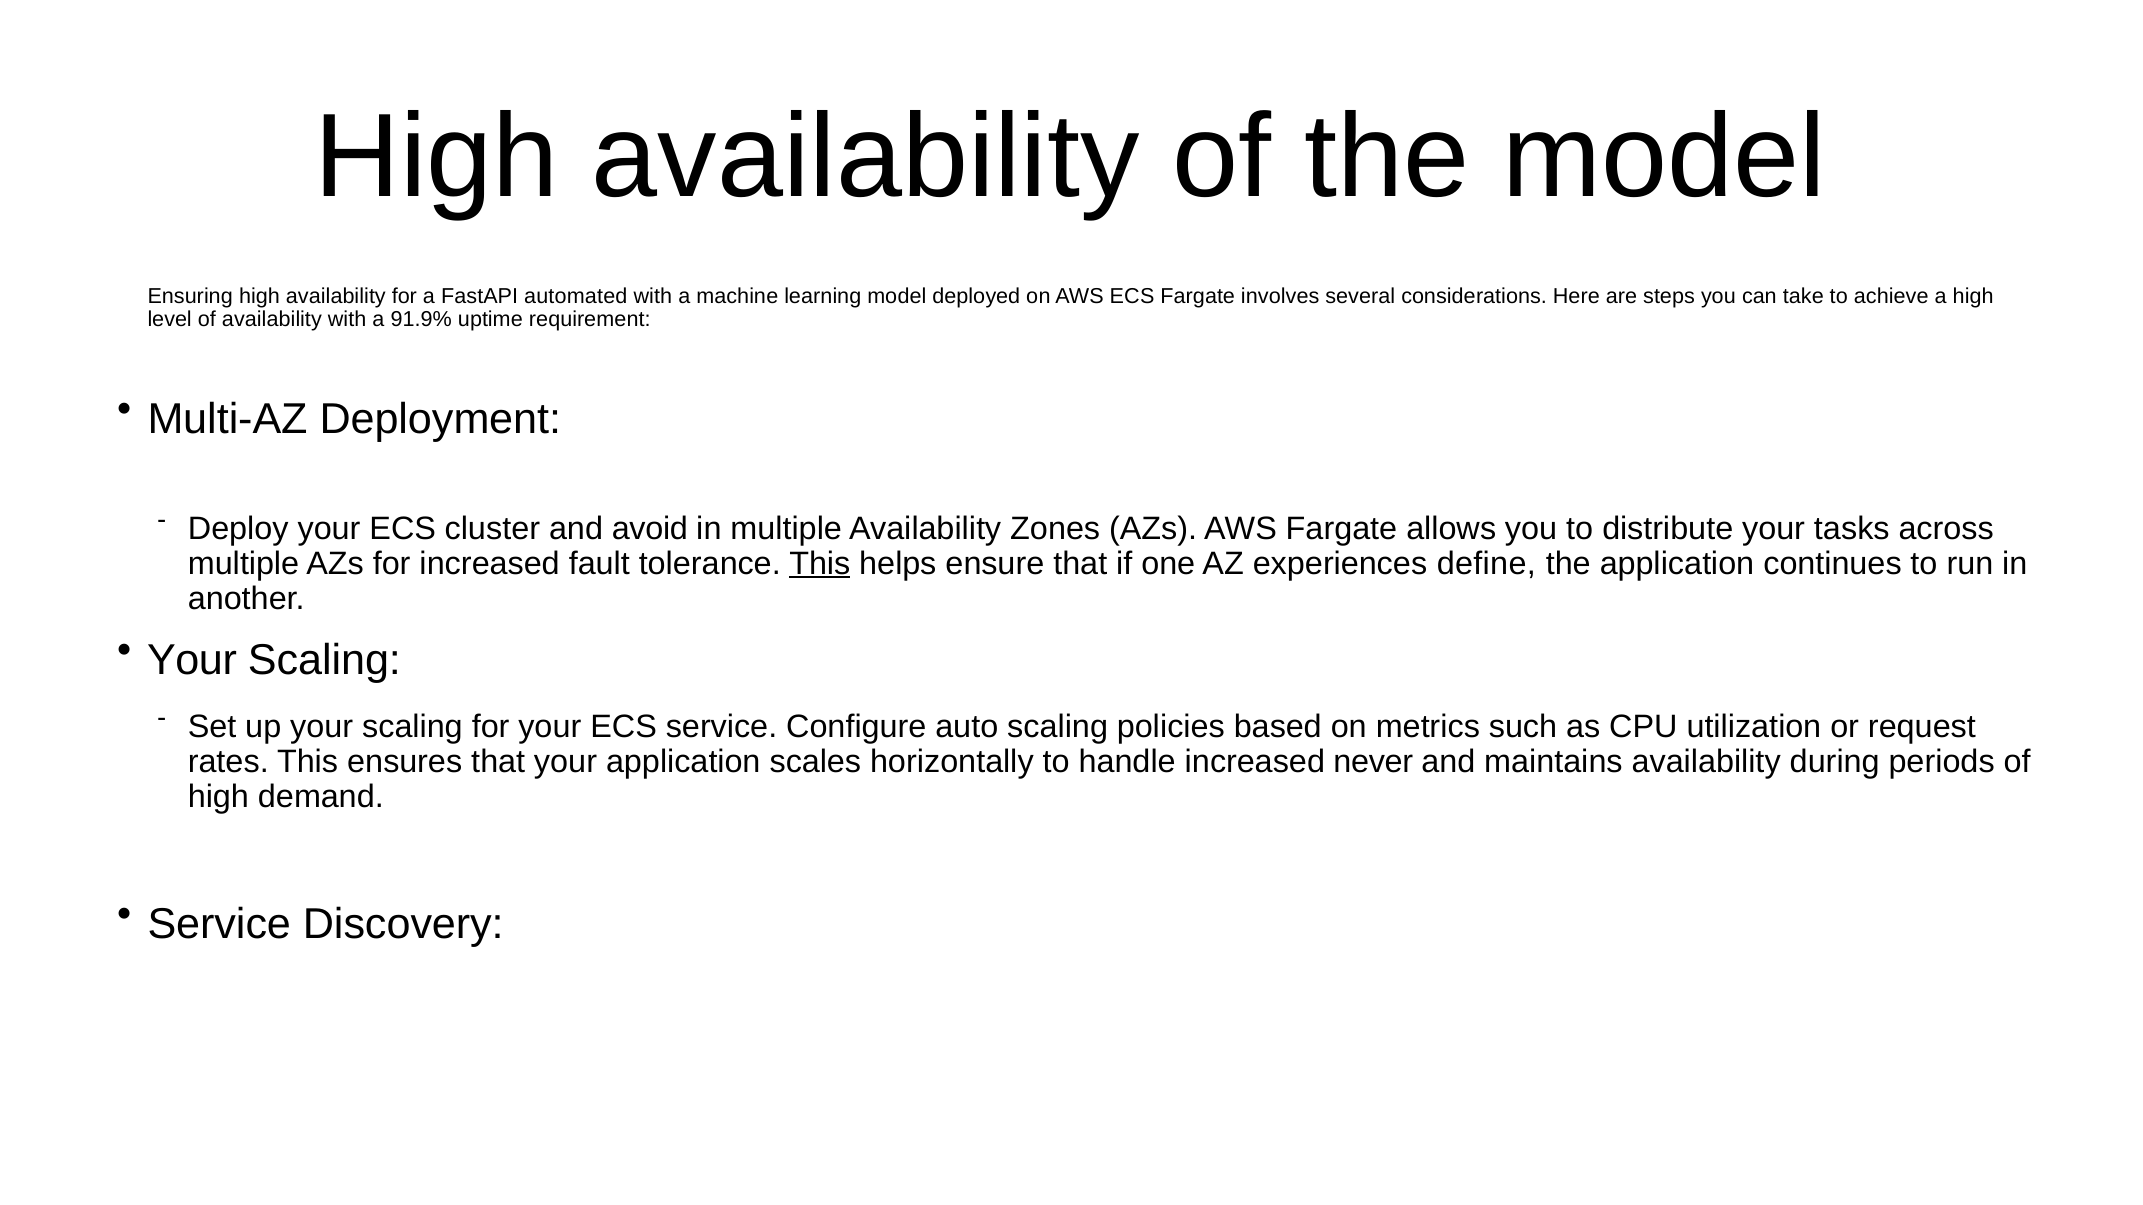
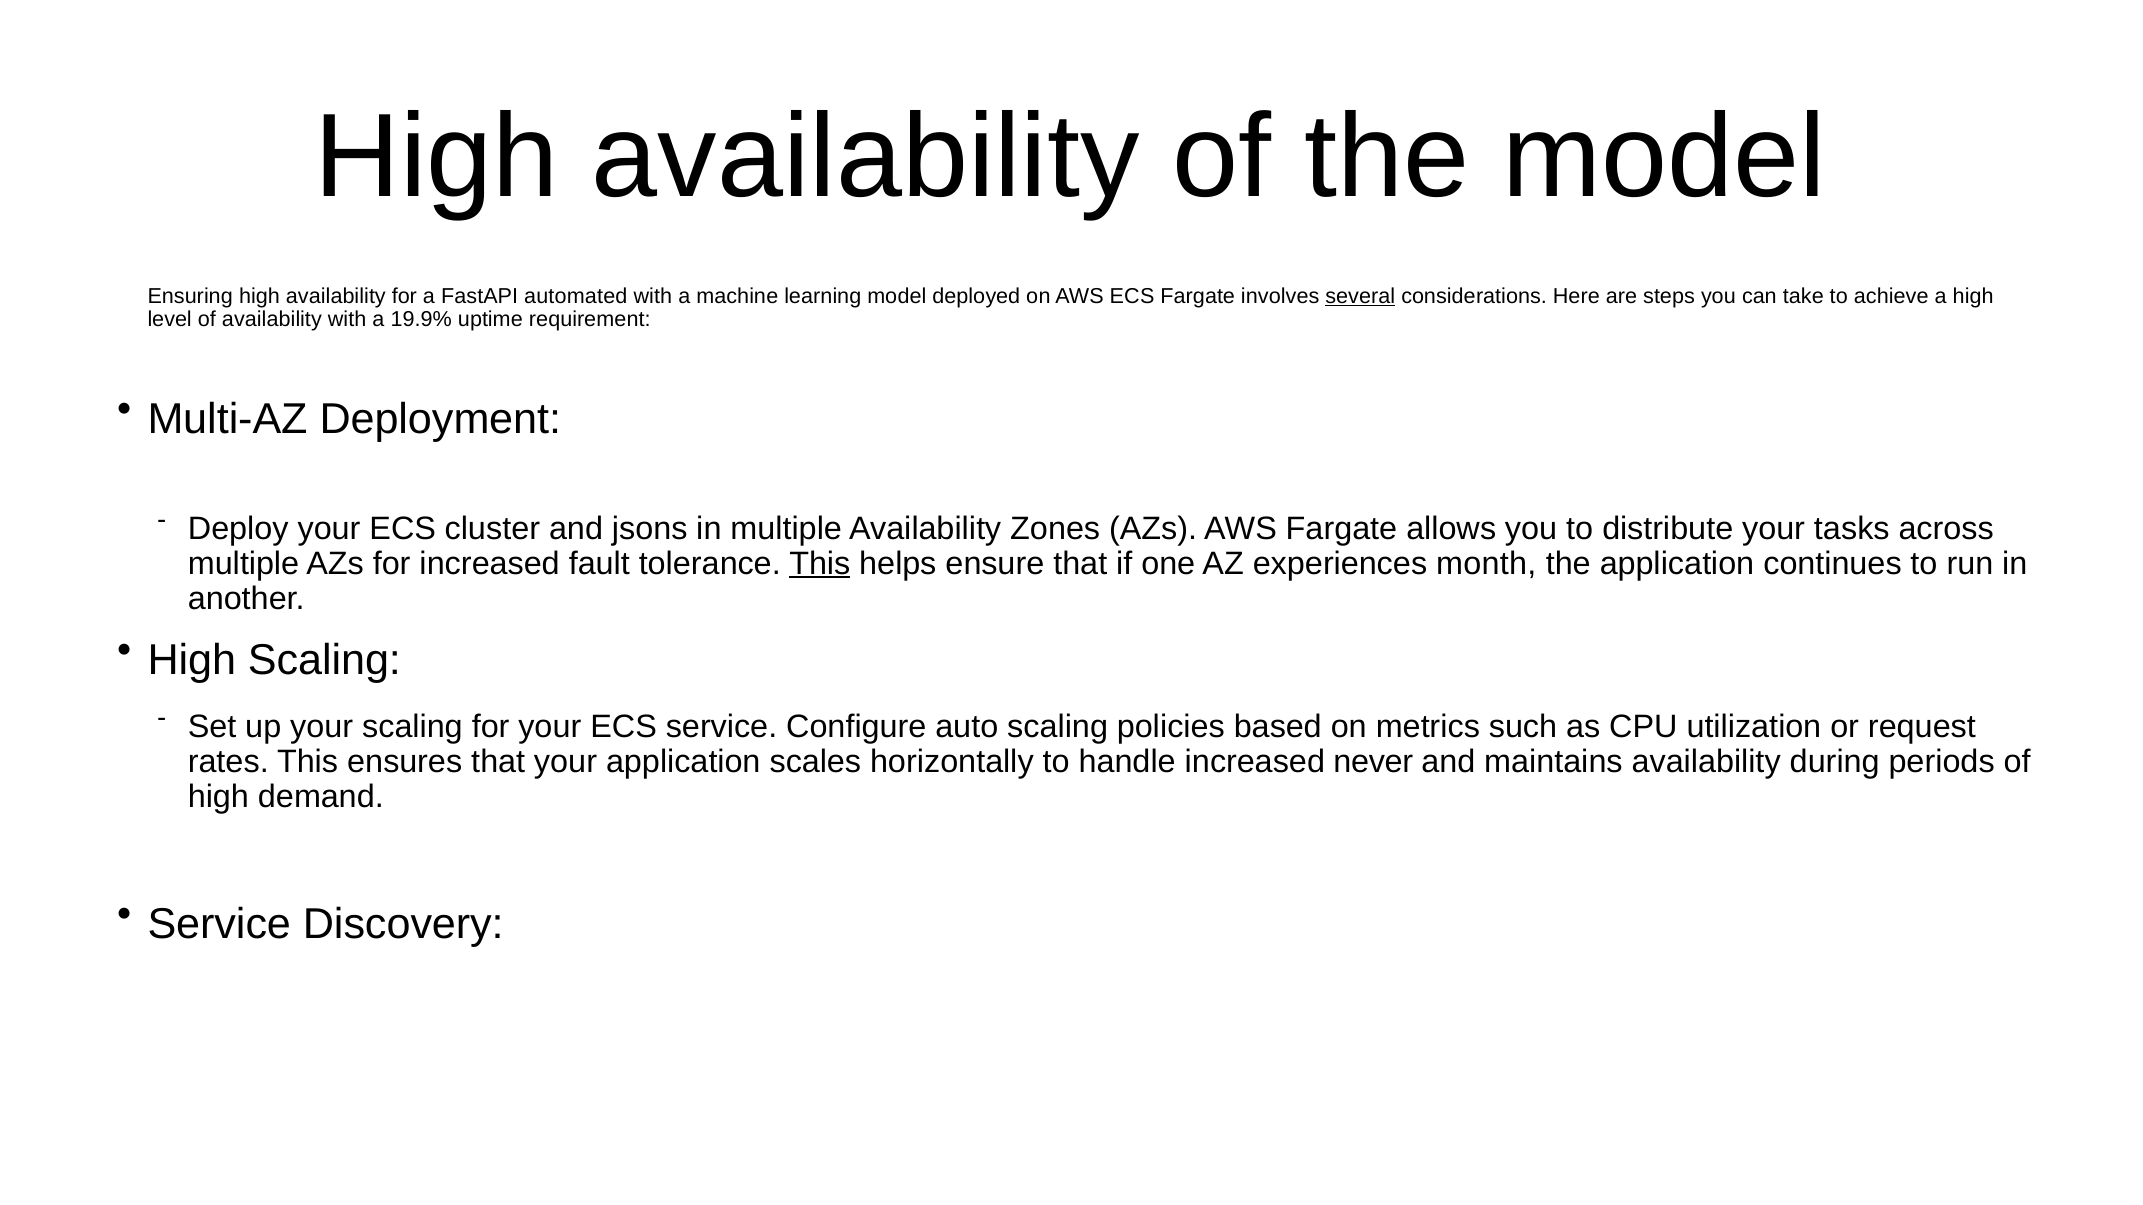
several underline: none -> present
91.9%: 91.9% -> 19.9%
avoid: avoid -> jsons
define: define -> month
Your at (192, 660): Your -> High
